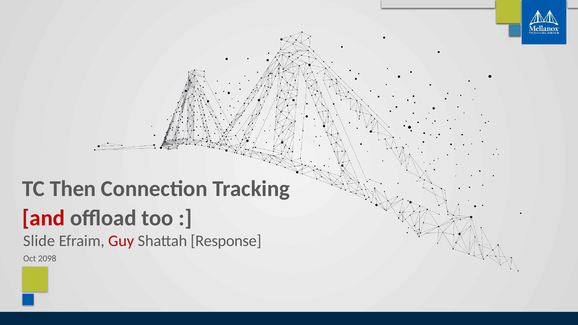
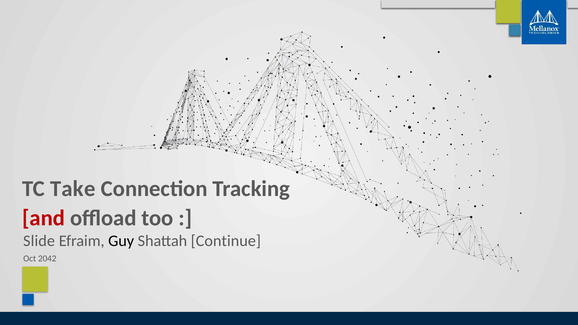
Then: Then -> Take
Guy colour: red -> black
Response: Response -> Continue
2098: 2098 -> 2042
